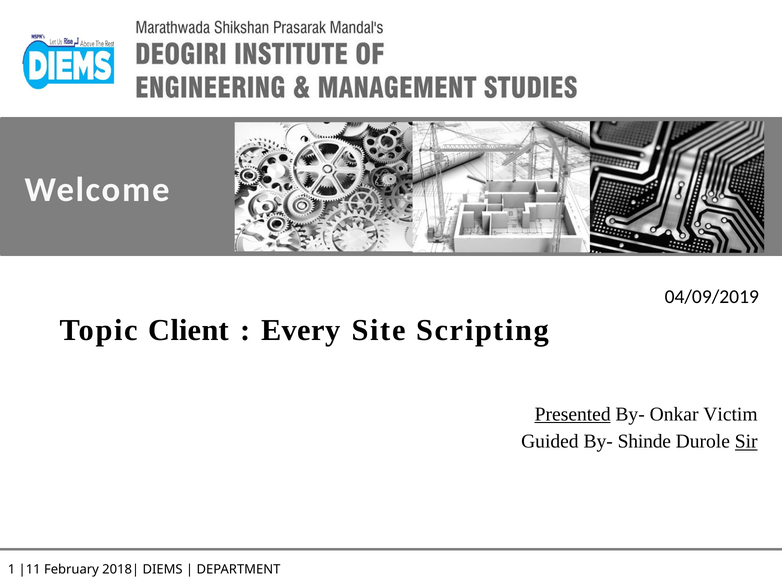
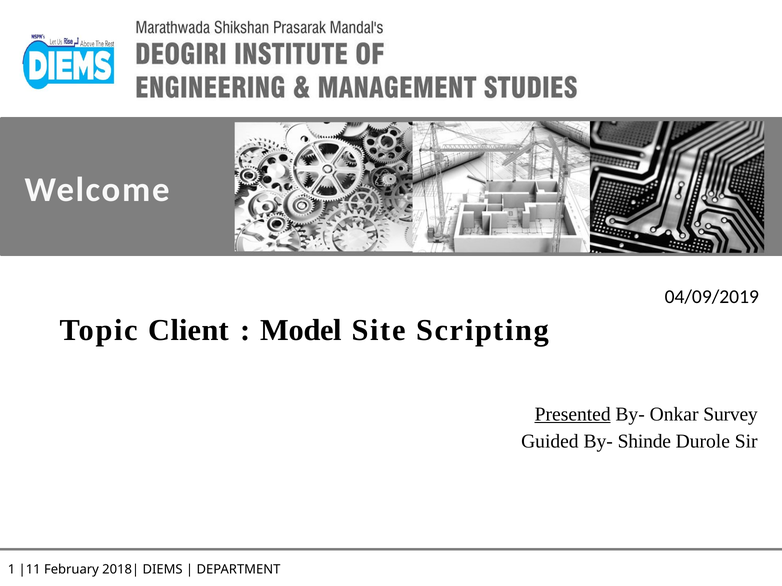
Every: Every -> Model
Victim: Victim -> Survey
Sir underline: present -> none
